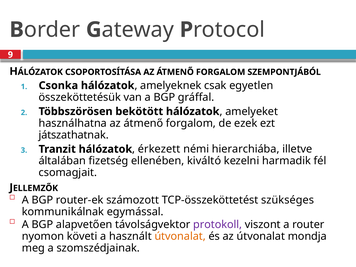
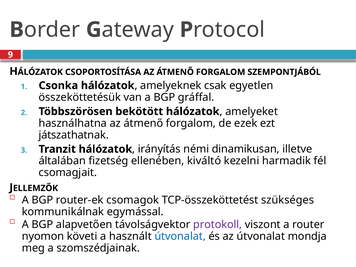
érkezett: érkezett -> irányítás
hierarchiába: hierarchiába -> dinamikusan
számozott: számozott -> csomagok
útvonalat at (180, 236) colour: orange -> blue
